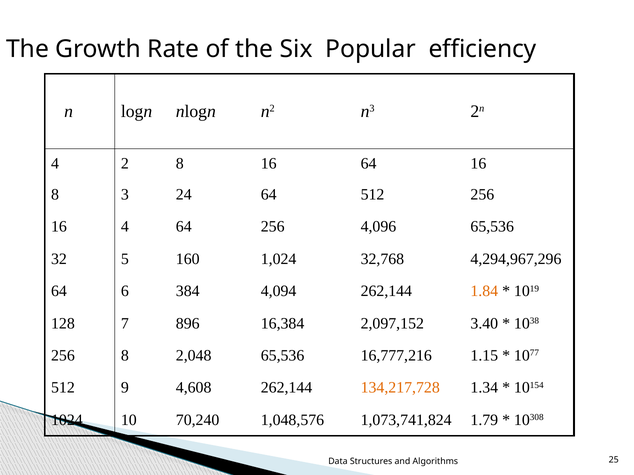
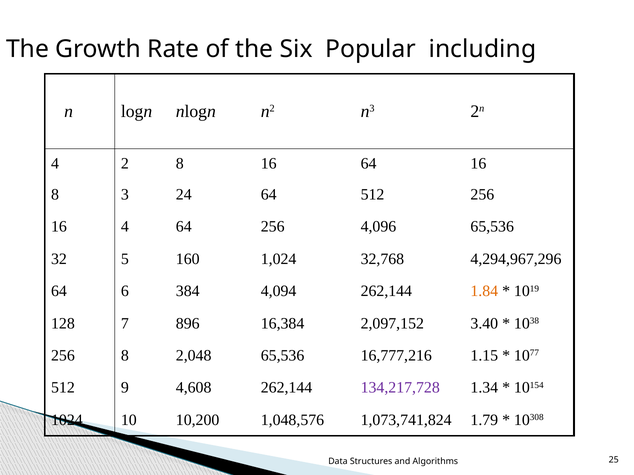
efficiency: efficiency -> including
134,217,728 colour: orange -> purple
70,240: 70,240 -> 10,200
